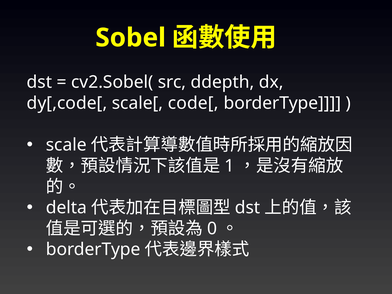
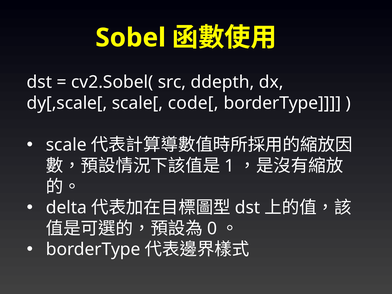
dy[,code[: dy[,code[ -> dy[,scale[
